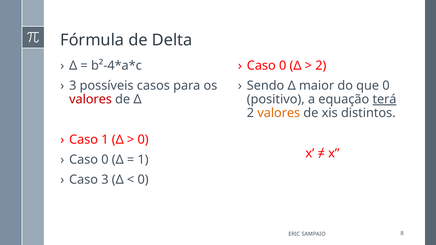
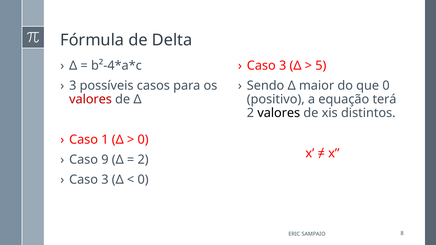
0 at (283, 66): 0 -> 3
2 at (321, 66): 2 -> 5
terá underline: present -> none
valores at (279, 113) colour: orange -> black
0 at (105, 160): 0 -> 9
1 at (143, 160): 1 -> 2
